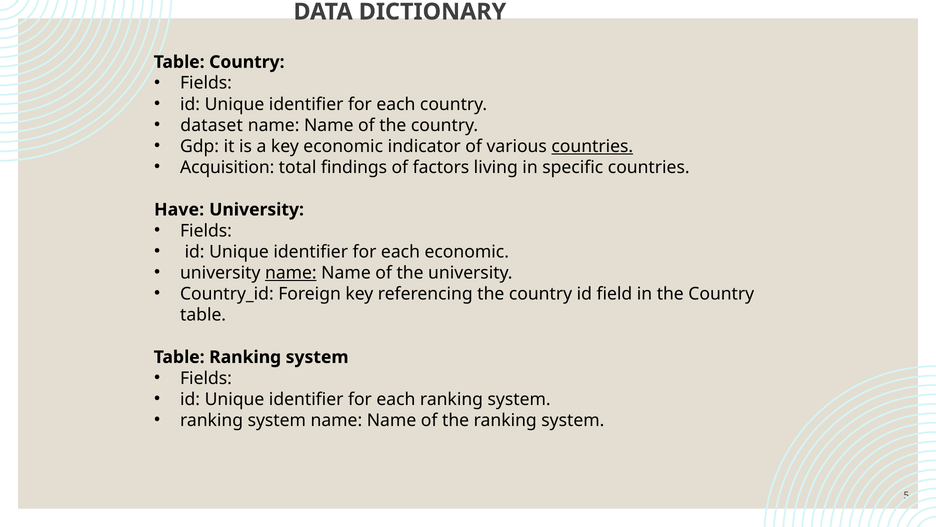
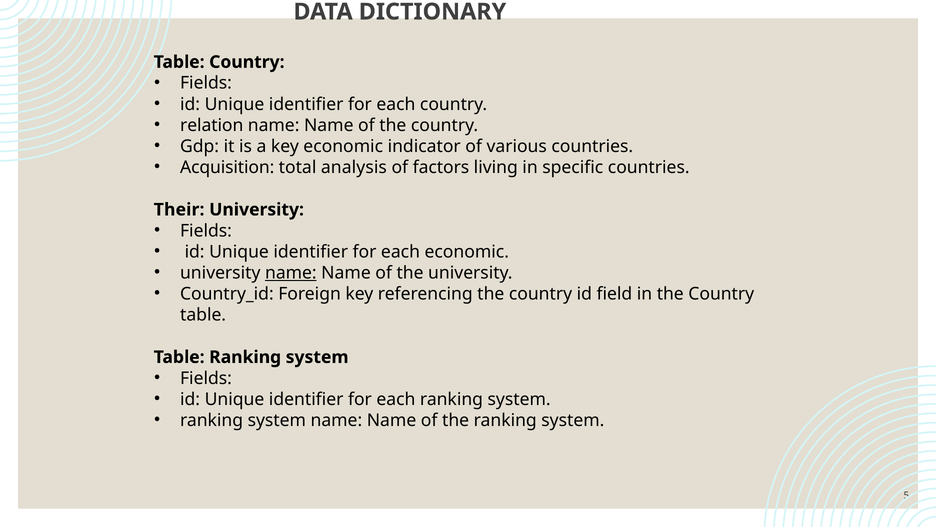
dataset: dataset -> relation
countries at (592, 146) underline: present -> none
findings: findings -> analysis
Have: Have -> Their
